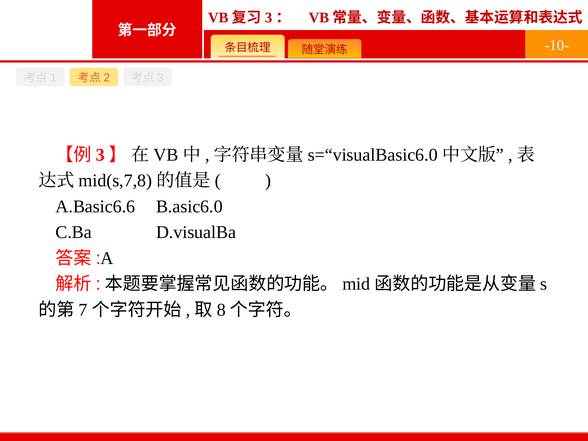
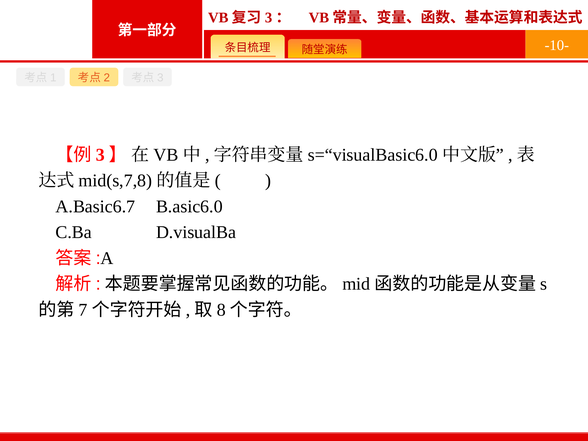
A.Basic6.6: A.Basic6.6 -> A.Basic6.7
